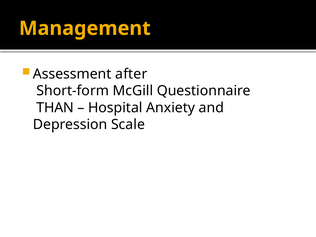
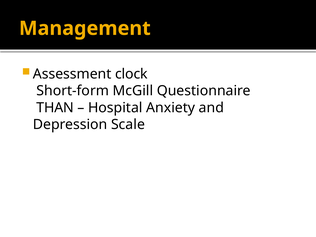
after: after -> clock
